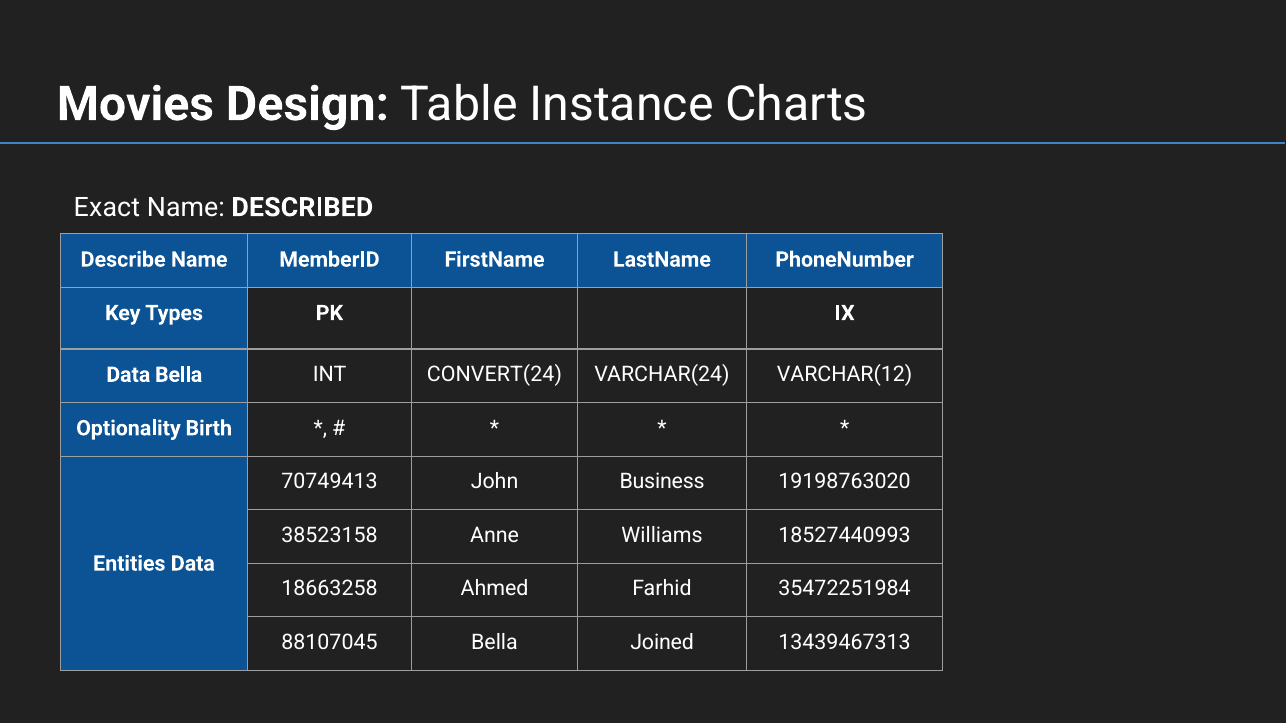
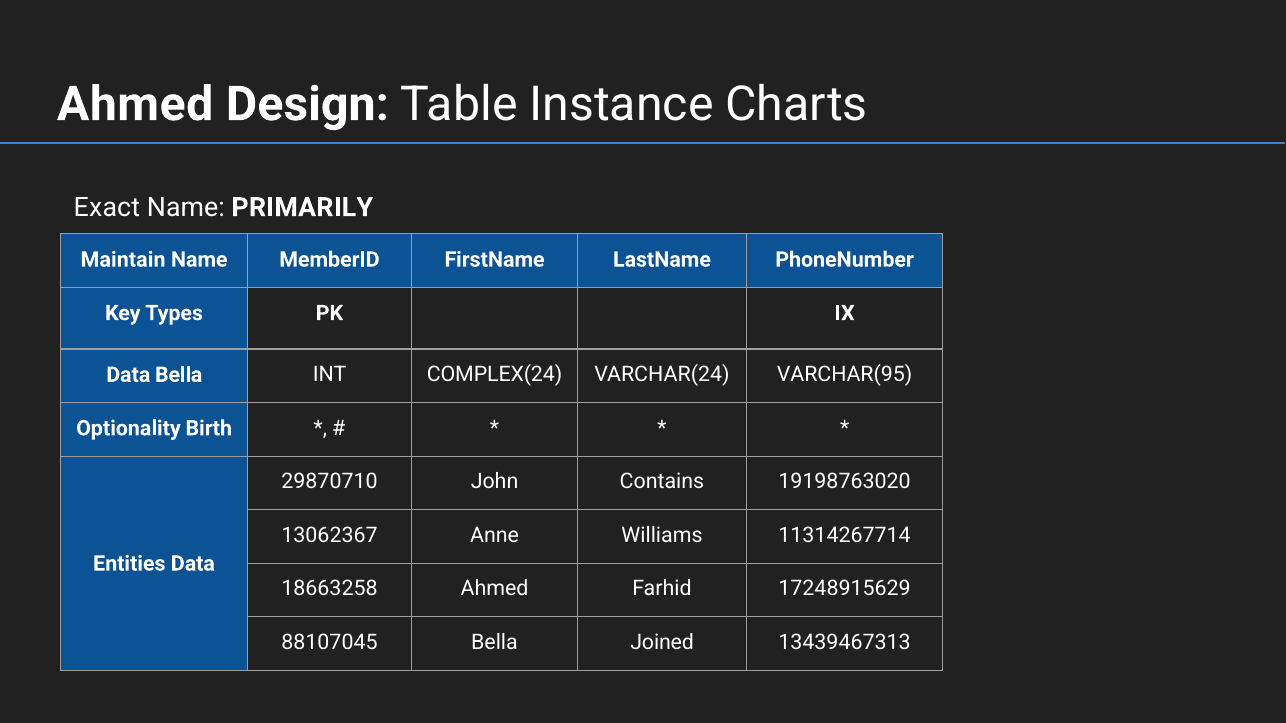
Movies at (135, 104): Movies -> Ahmed
DESCRIBED: DESCRIBED -> PRIMARILY
Describe: Describe -> Maintain
CONVERT(24: CONVERT(24 -> COMPLEX(24
VARCHAR(12: VARCHAR(12 -> VARCHAR(95
70749413: 70749413 -> 29870710
Business: Business -> Contains
38523158: 38523158 -> 13062367
18527440993: 18527440993 -> 11314267714
35472251984: 35472251984 -> 17248915629
